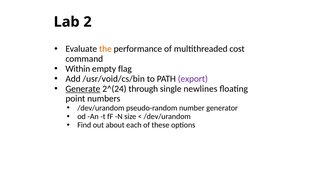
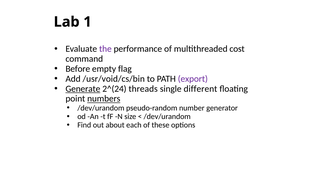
2: 2 -> 1
the colour: orange -> purple
Within: Within -> Before
through: through -> threads
newlines: newlines -> different
numbers underline: none -> present
